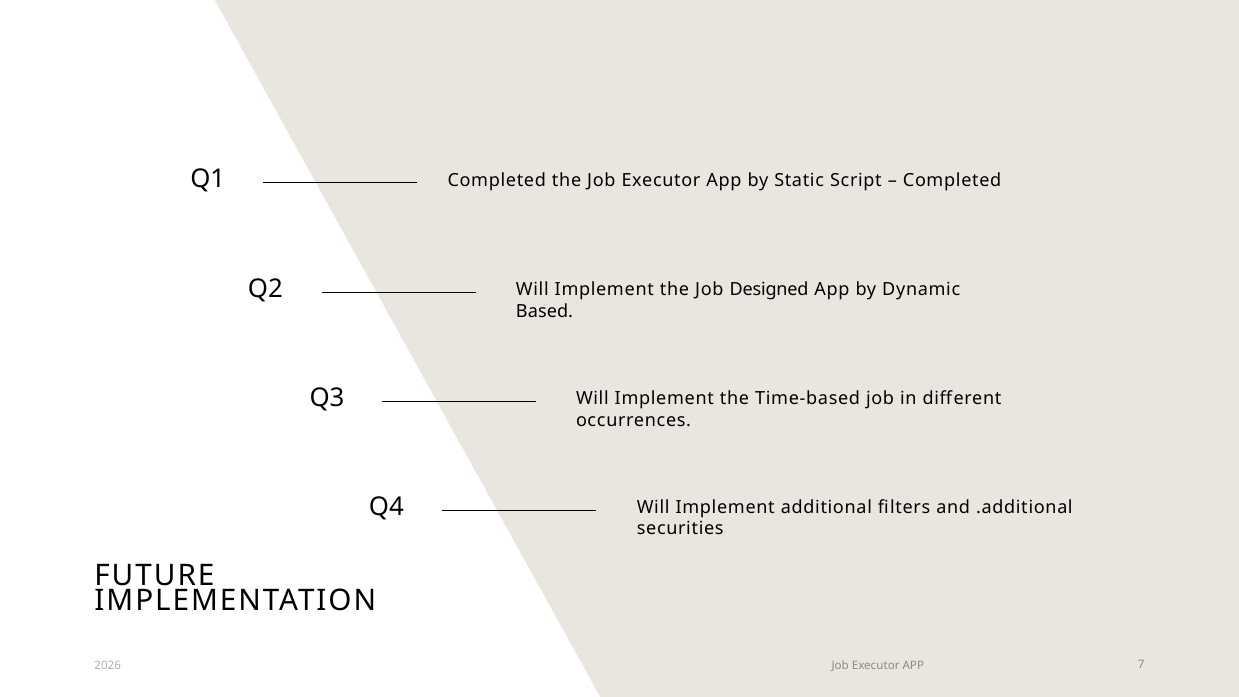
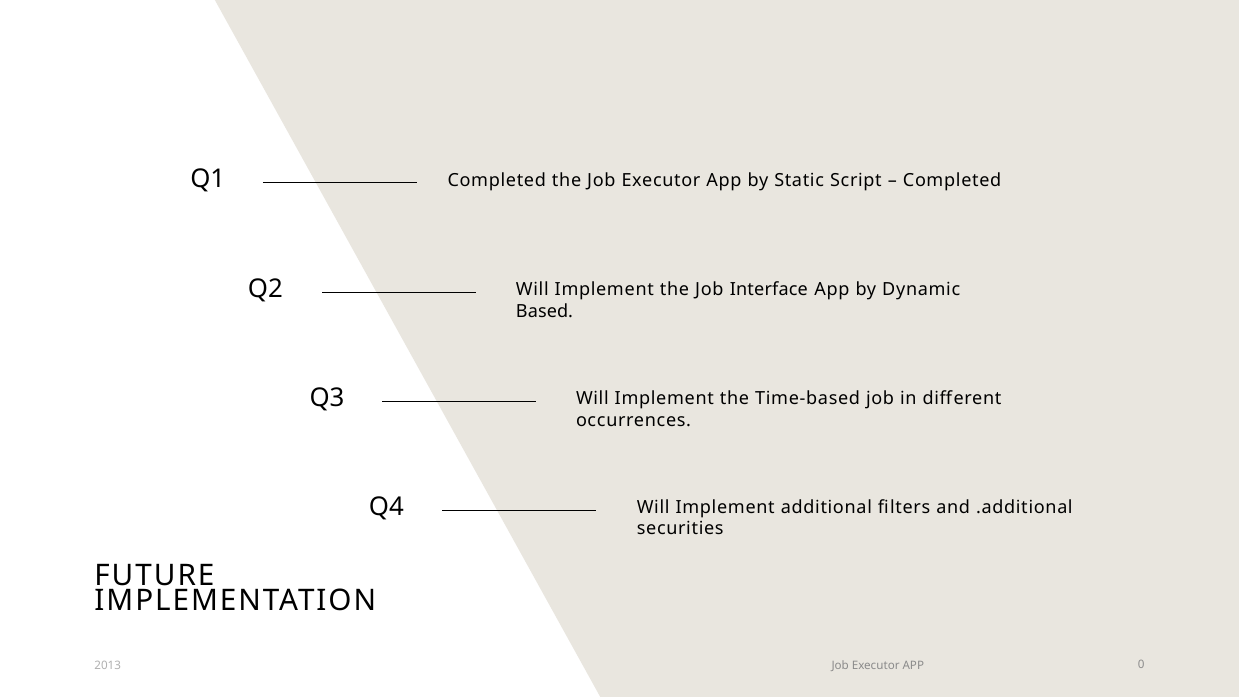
Designed: Designed -> Interface
2026: 2026 -> 2013
7: 7 -> 0
